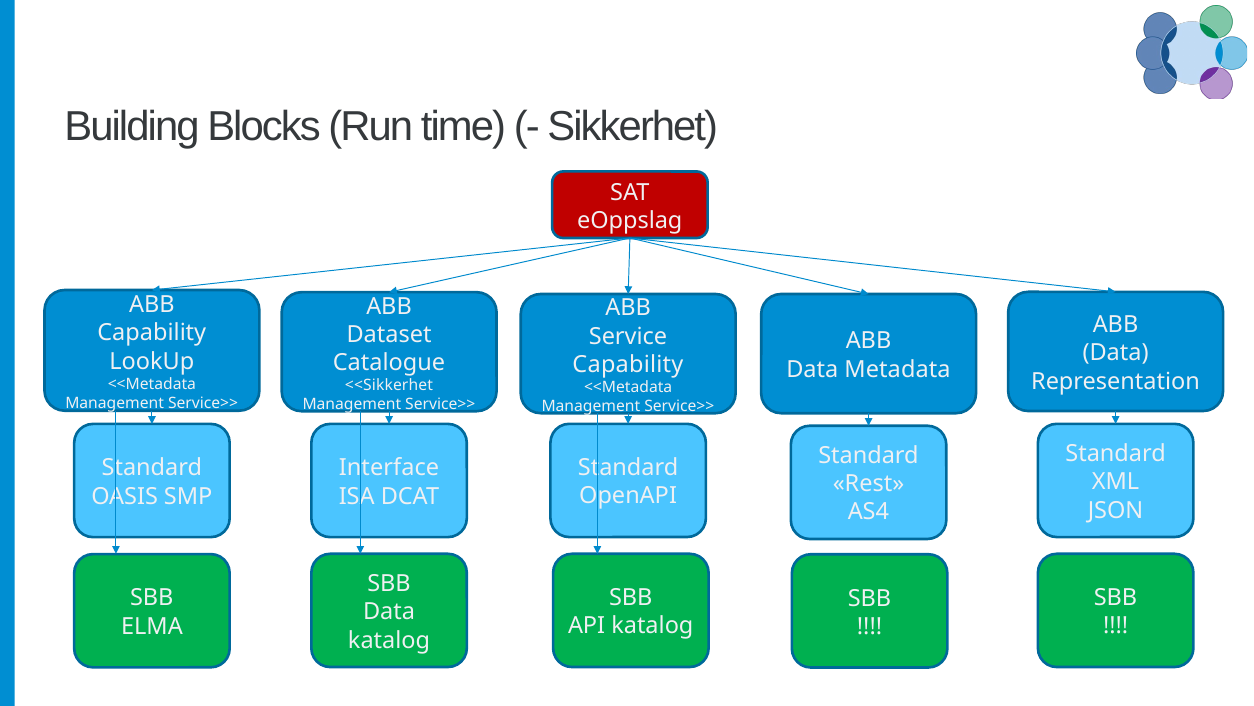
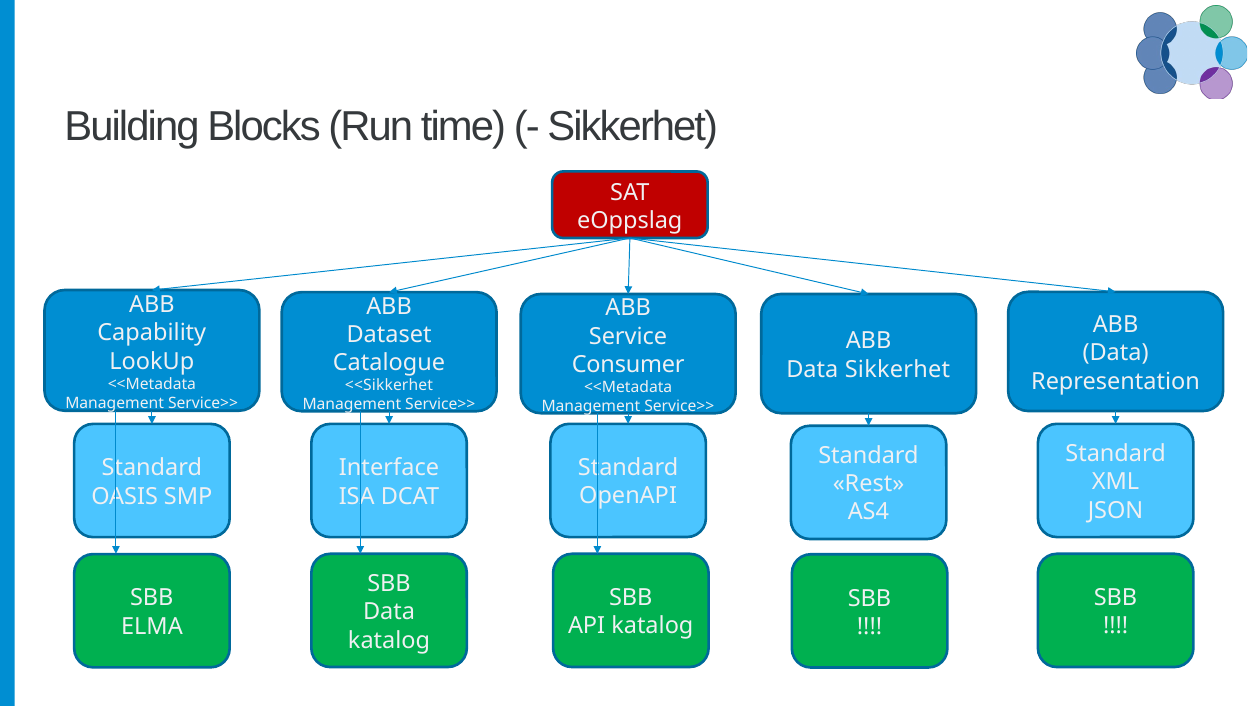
Capability at (628, 364): Capability -> Consumer
Metadata: Metadata -> Sikkerhet
